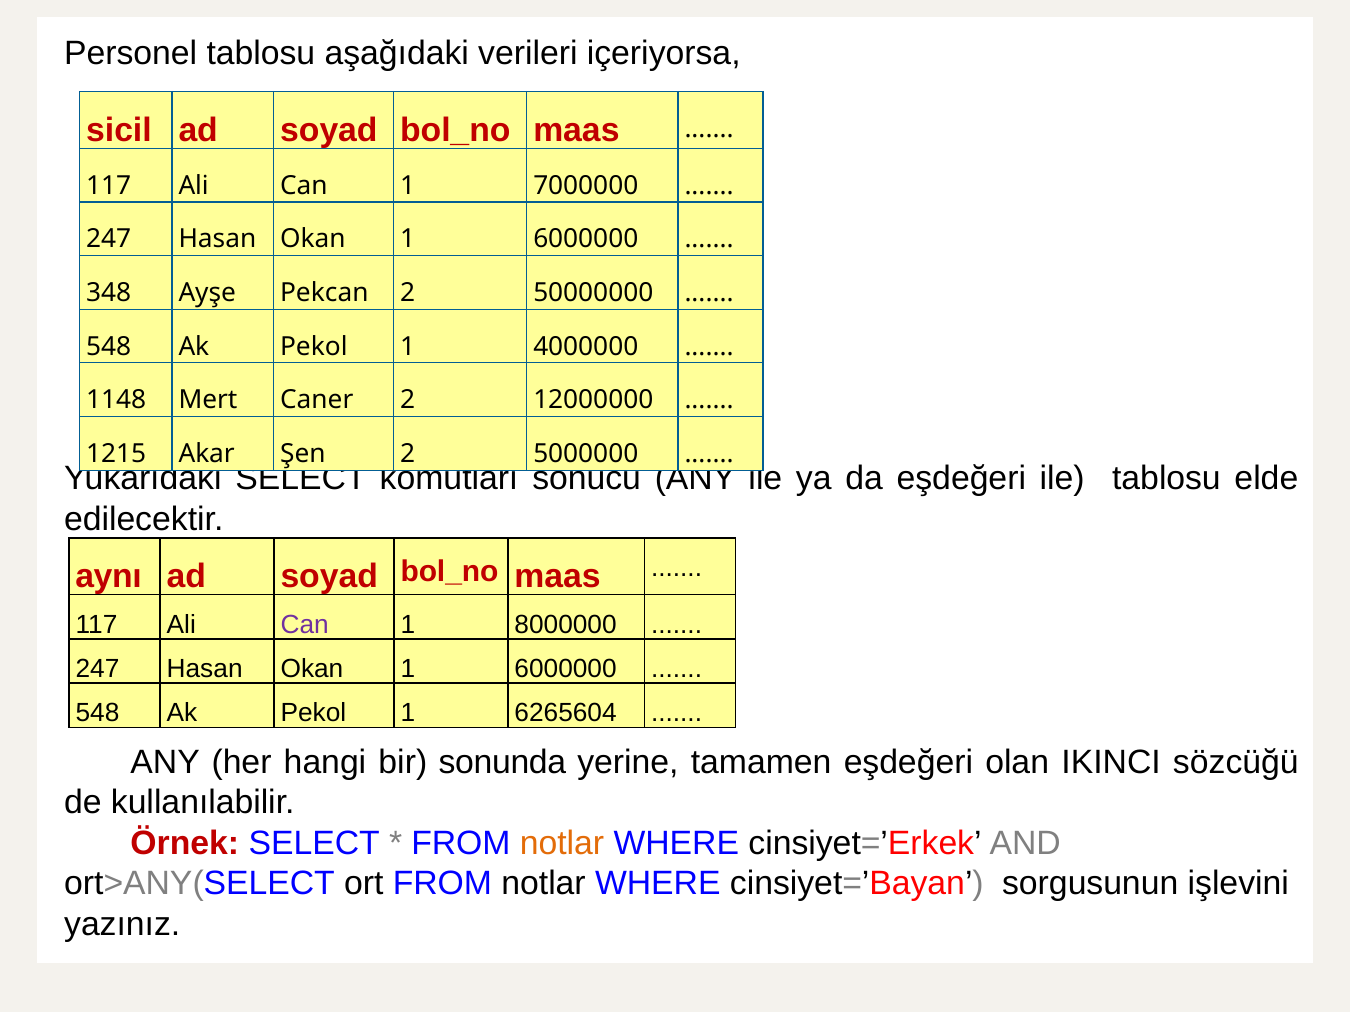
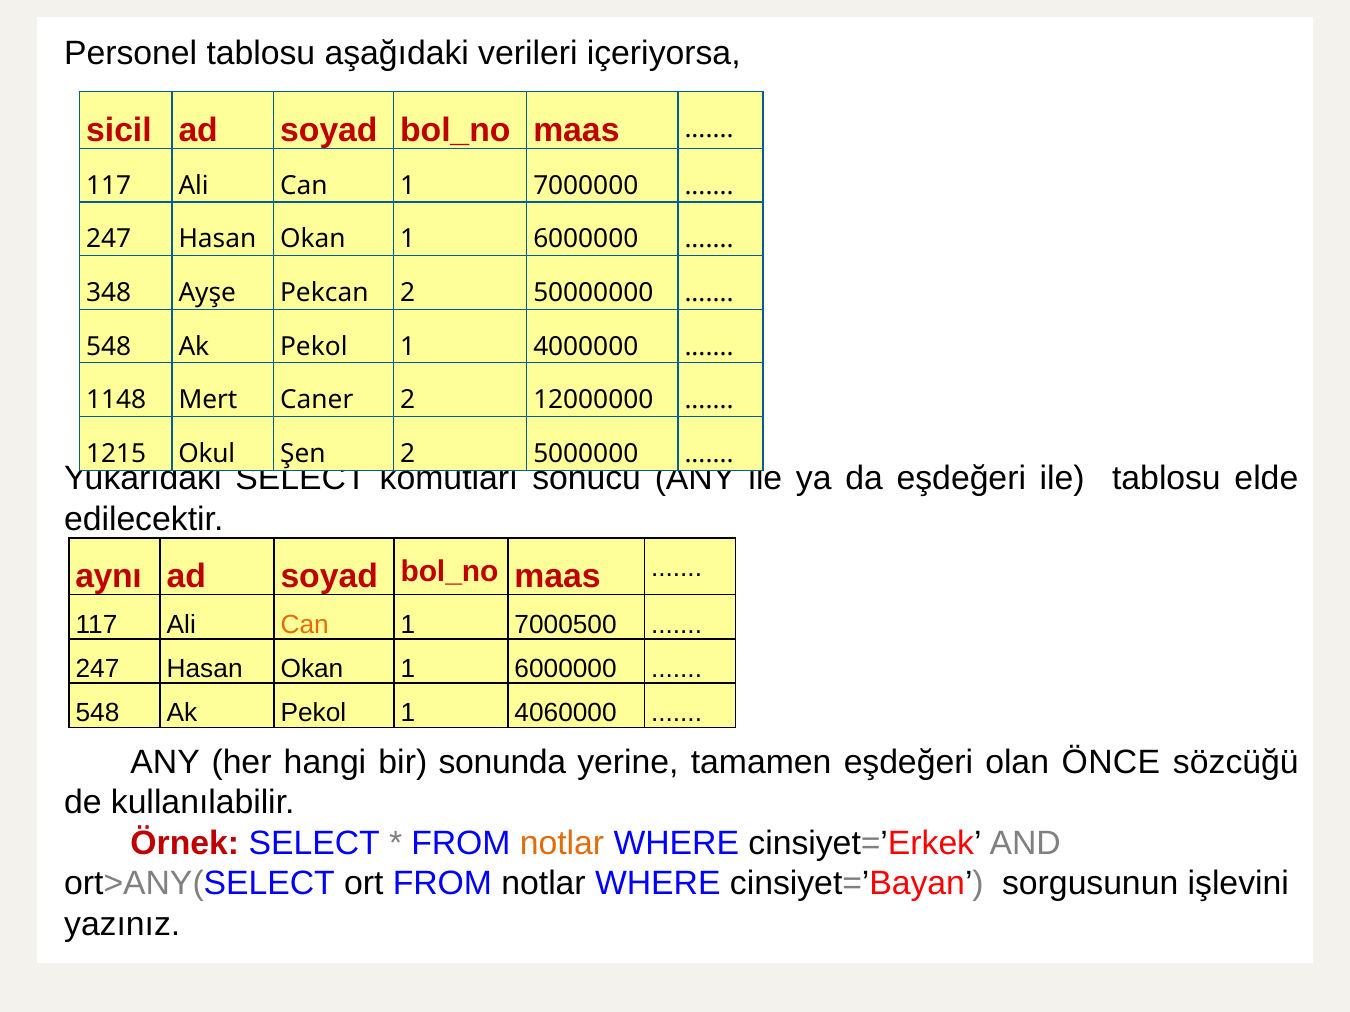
Akar: Akar -> Okul
Can at (305, 625) colour: purple -> orange
8000000: 8000000 -> 7000500
6265604: 6265604 -> 4060000
IKINCI: IKINCI -> ÖNCE
